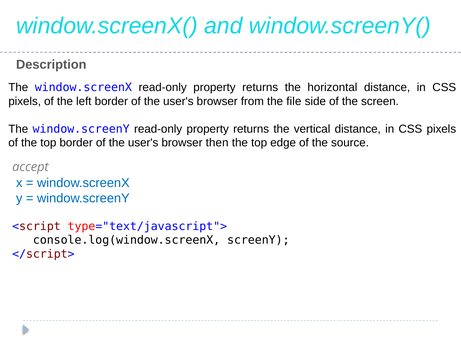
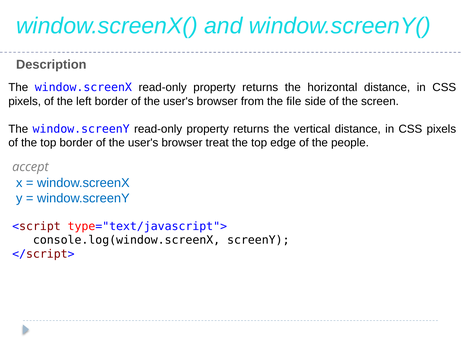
then: then -> treat
source: source -> people
